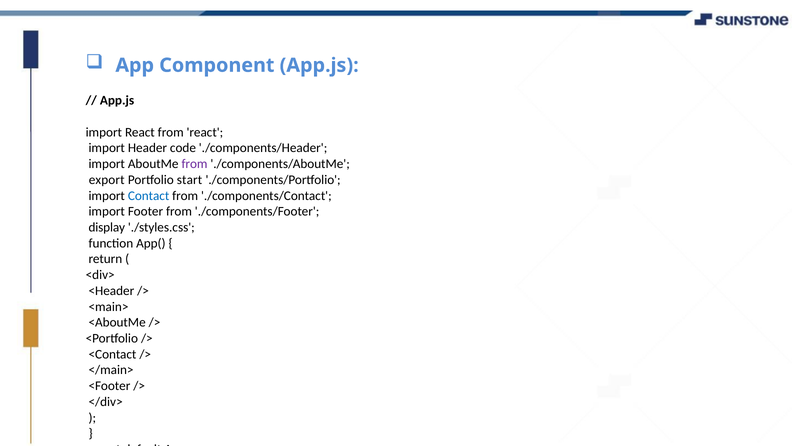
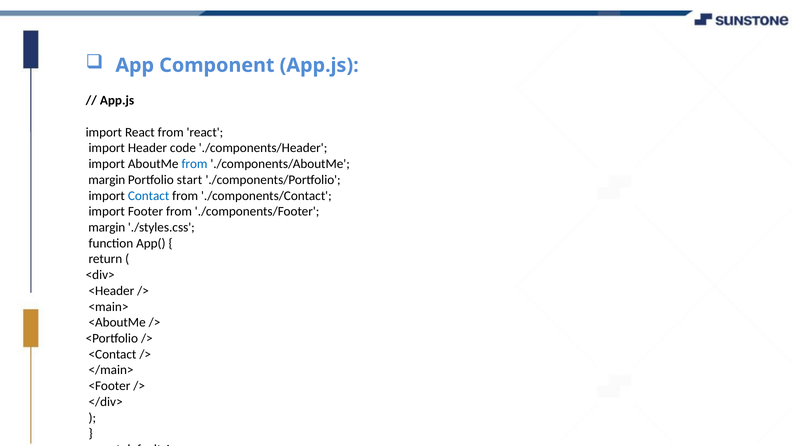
from at (194, 164) colour: purple -> blue
export at (107, 180): export -> margin
display at (107, 227): display -> margin
